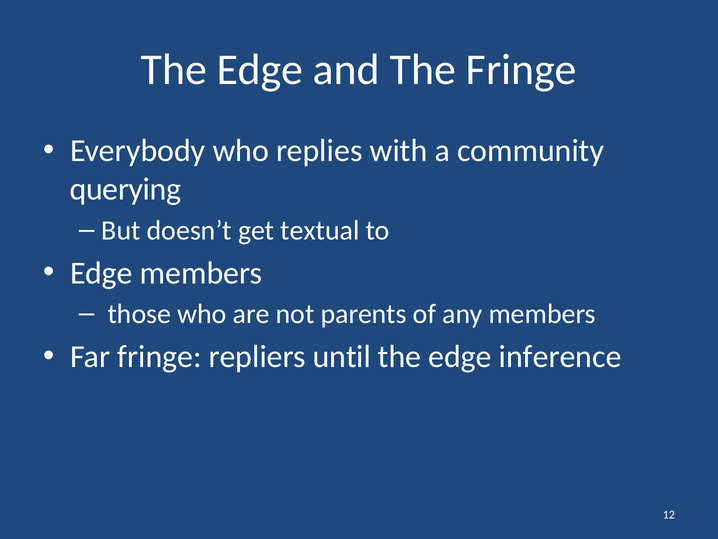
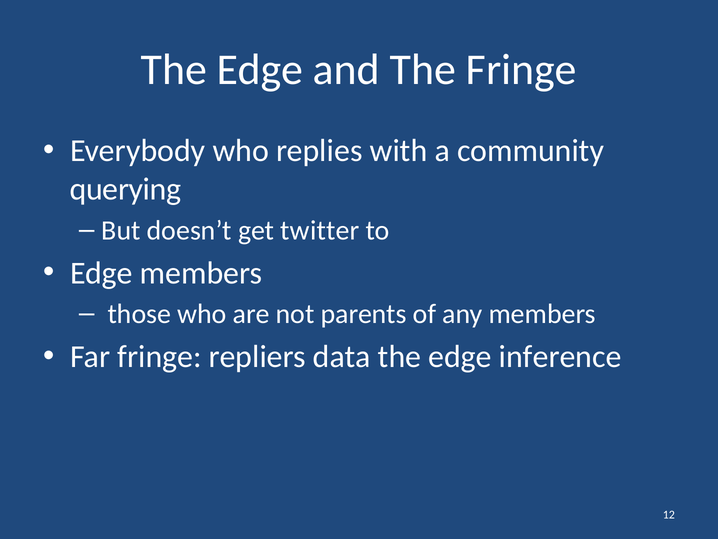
textual: textual -> twitter
until: until -> data
